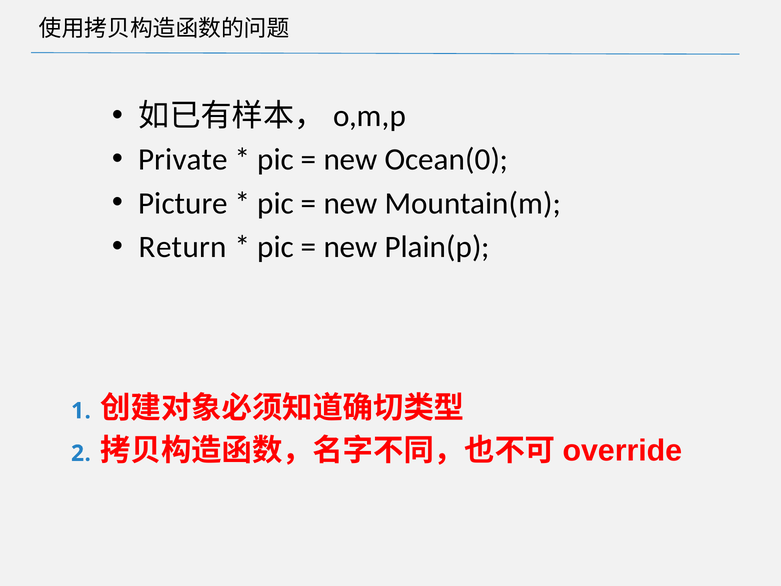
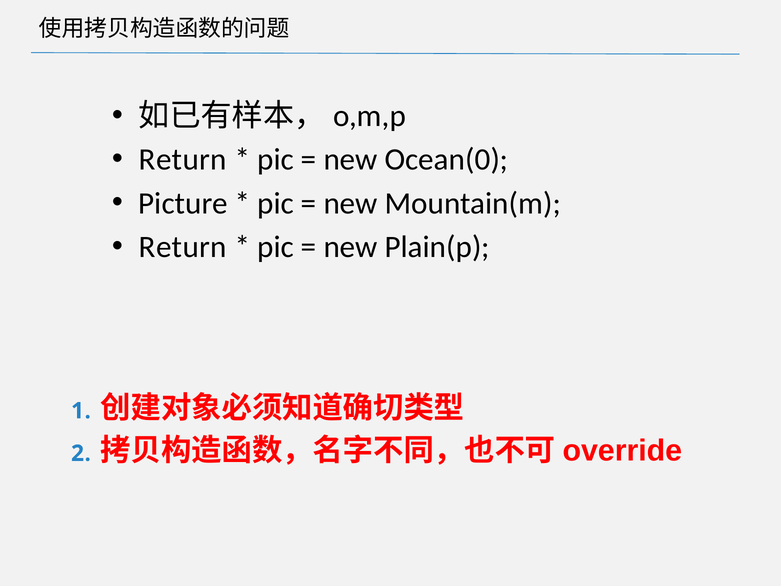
Private at (183, 160): Private -> Return
